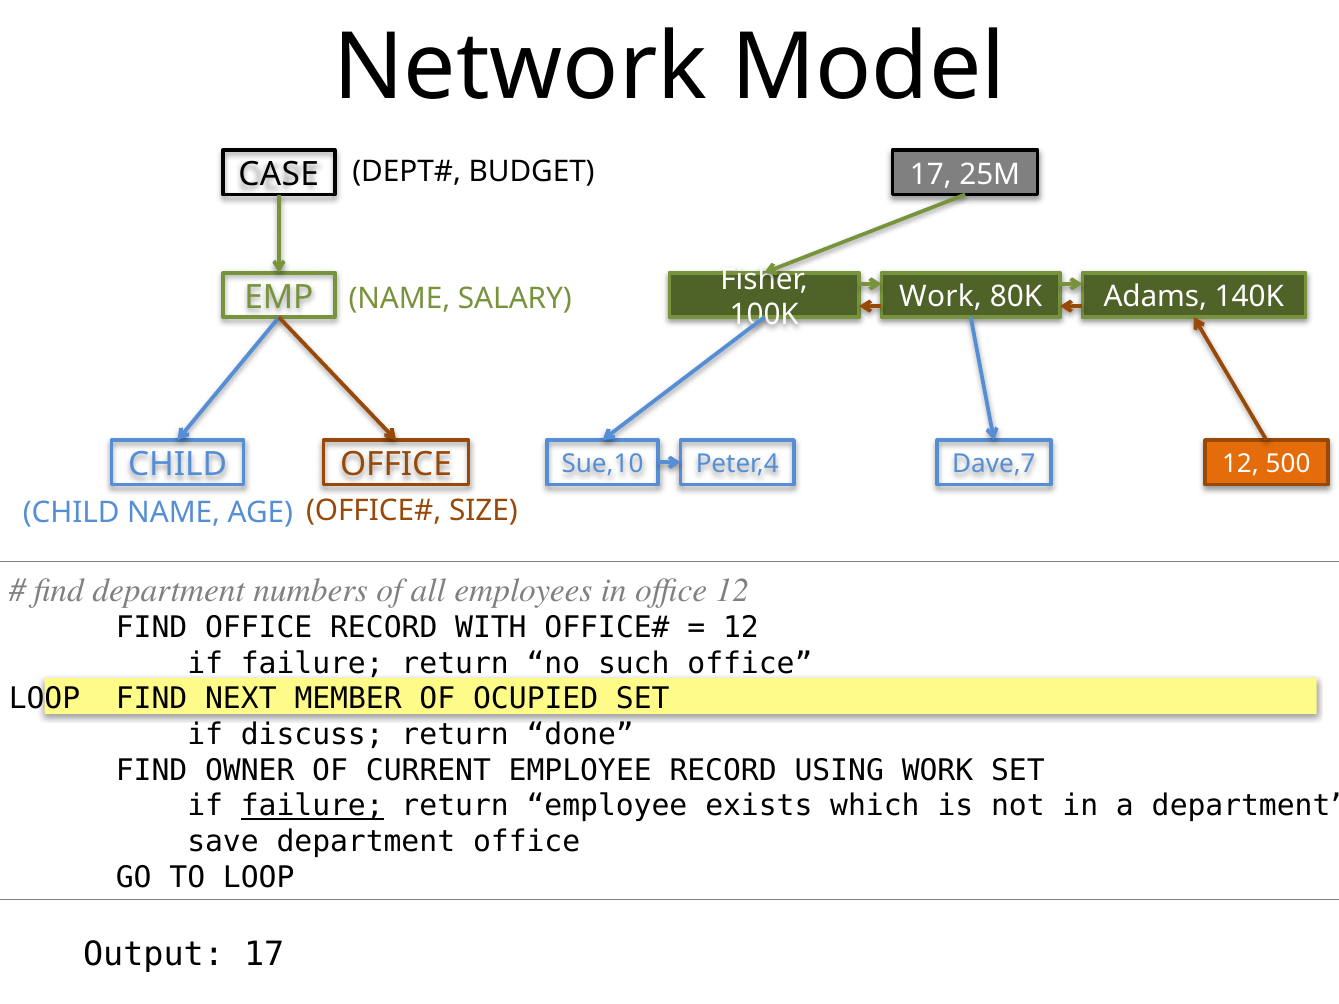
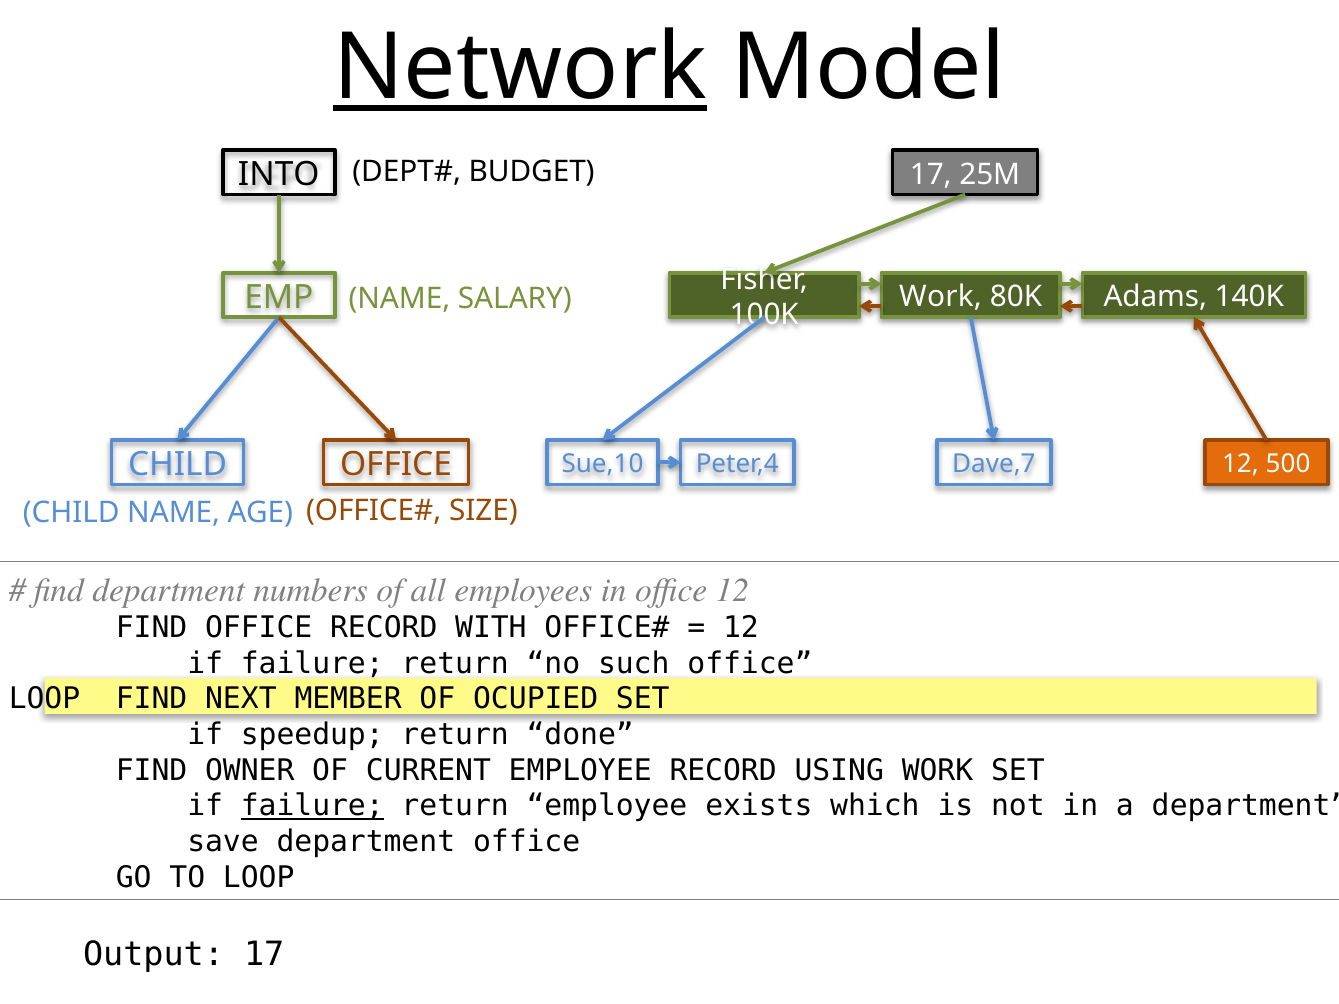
Network underline: none -> present
CASE: CASE -> INTO
discuss: discuss -> speedup
